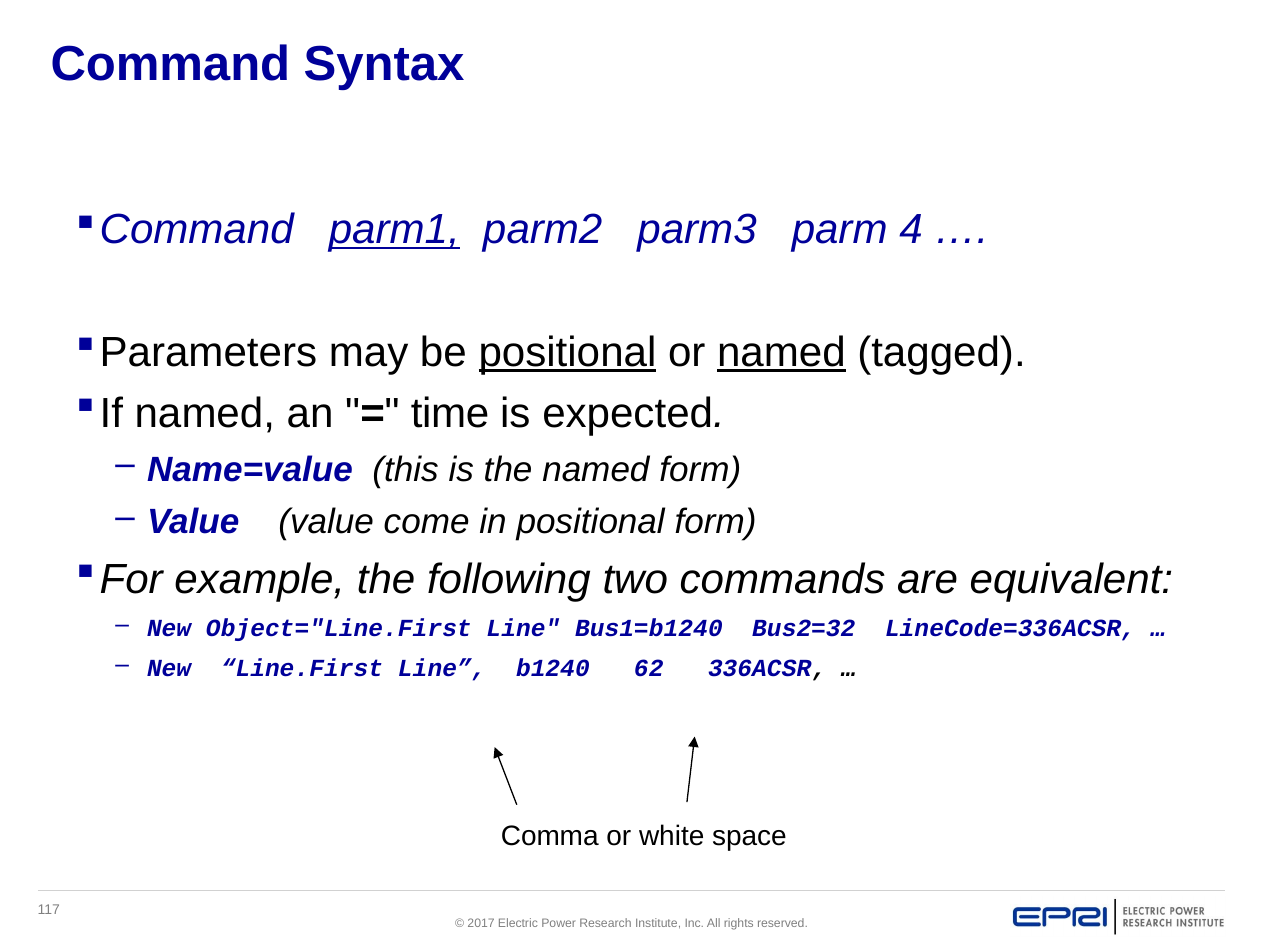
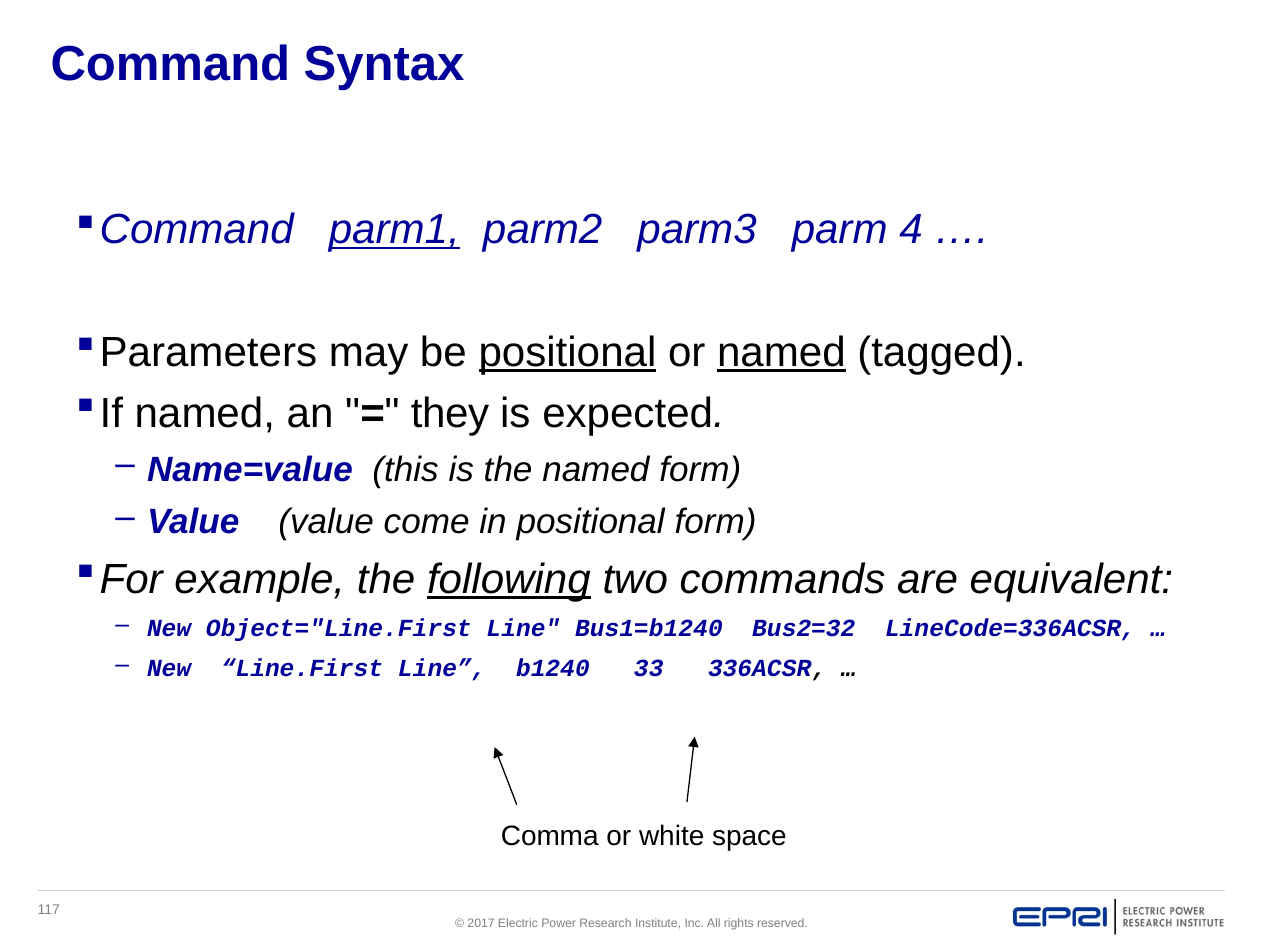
time: time -> they
following underline: none -> present
62: 62 -> 33
